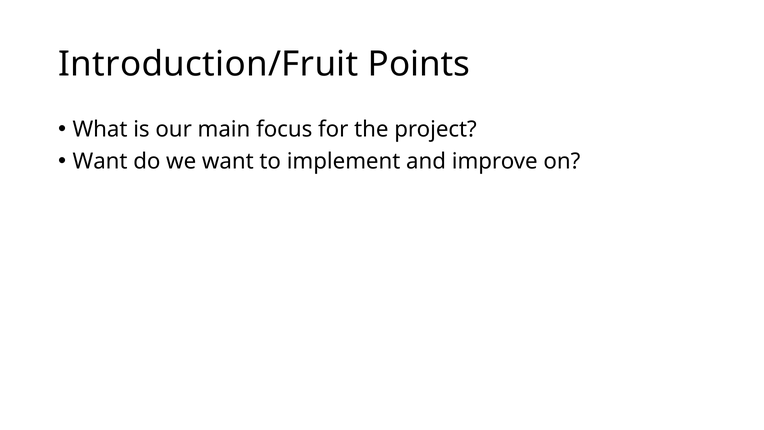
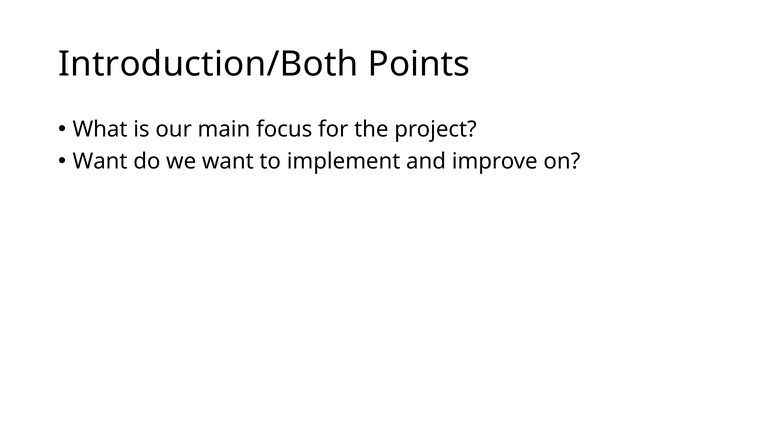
Introduction/Fruit: Introduction/Fruit -> Introduction/Both
